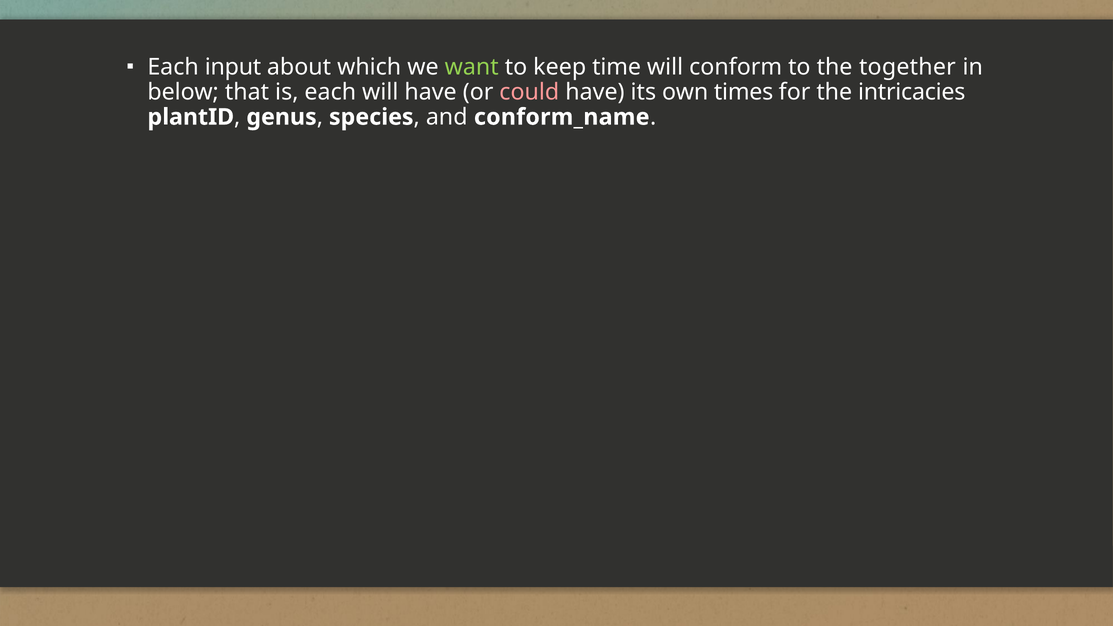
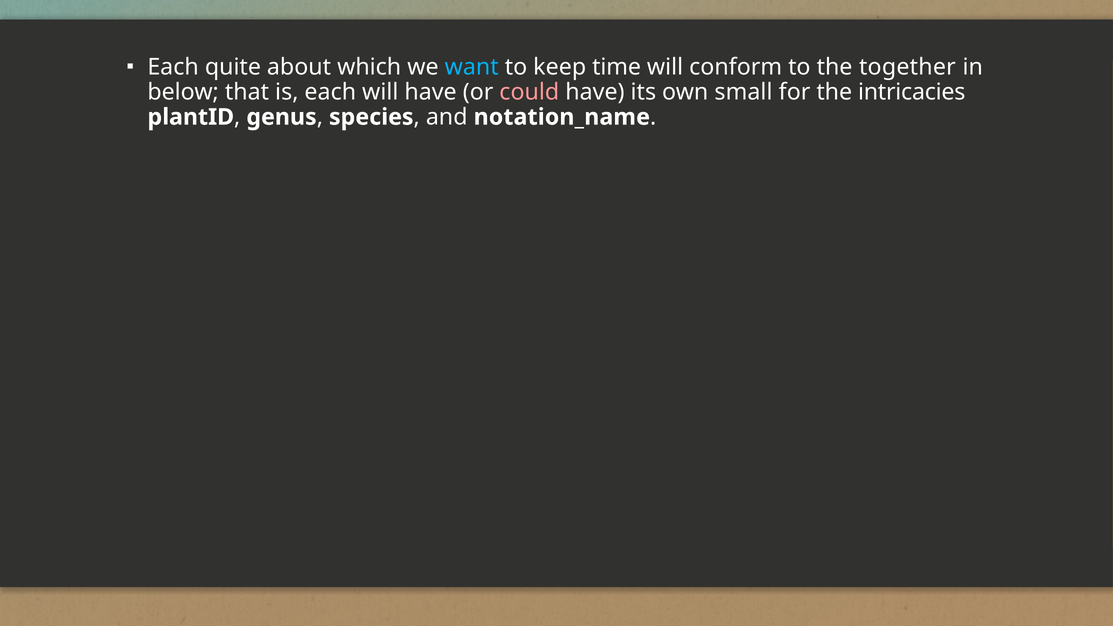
input: input -> quite
want colour: light green -> light blue
times: times -> small
conform_name: conform_name -> notation_name
